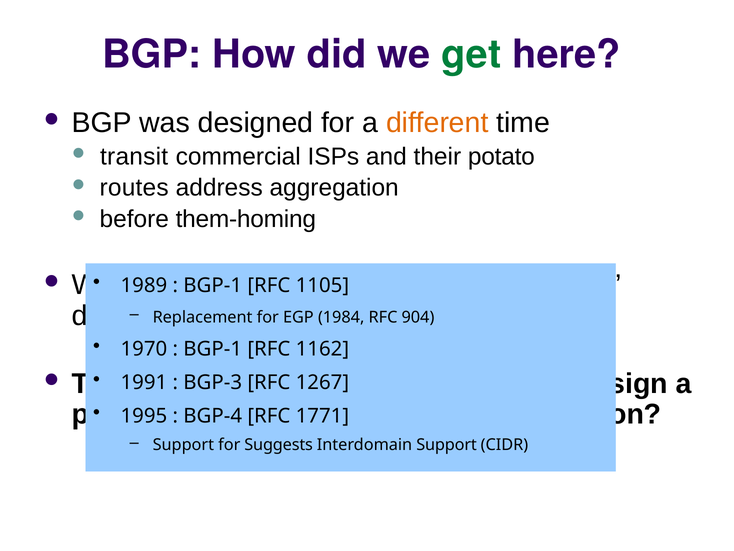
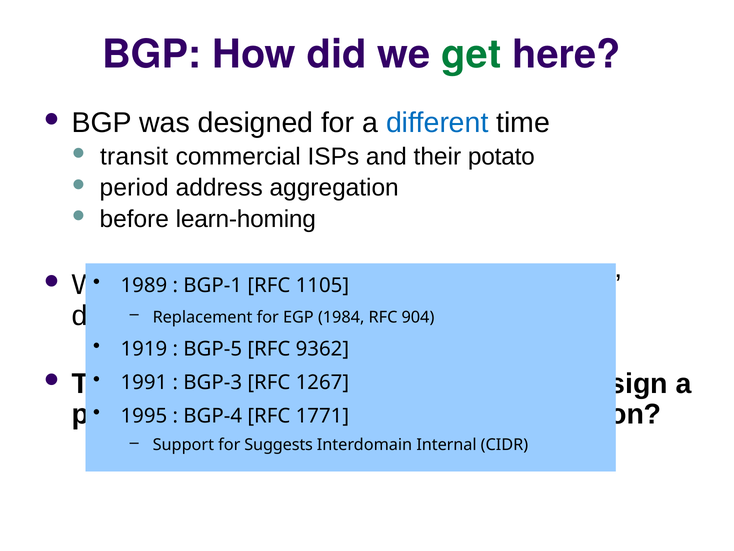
different colour: orange -> blue
routes: routes -> period
them-homing: them-homing -> learn-homing
1970: 1970 -> 1919
BGP-1 at (213, 349): BGP-1 -> BGP-5
1162: 1162 -> 9362
Interdomain Support: Support -> Internal
